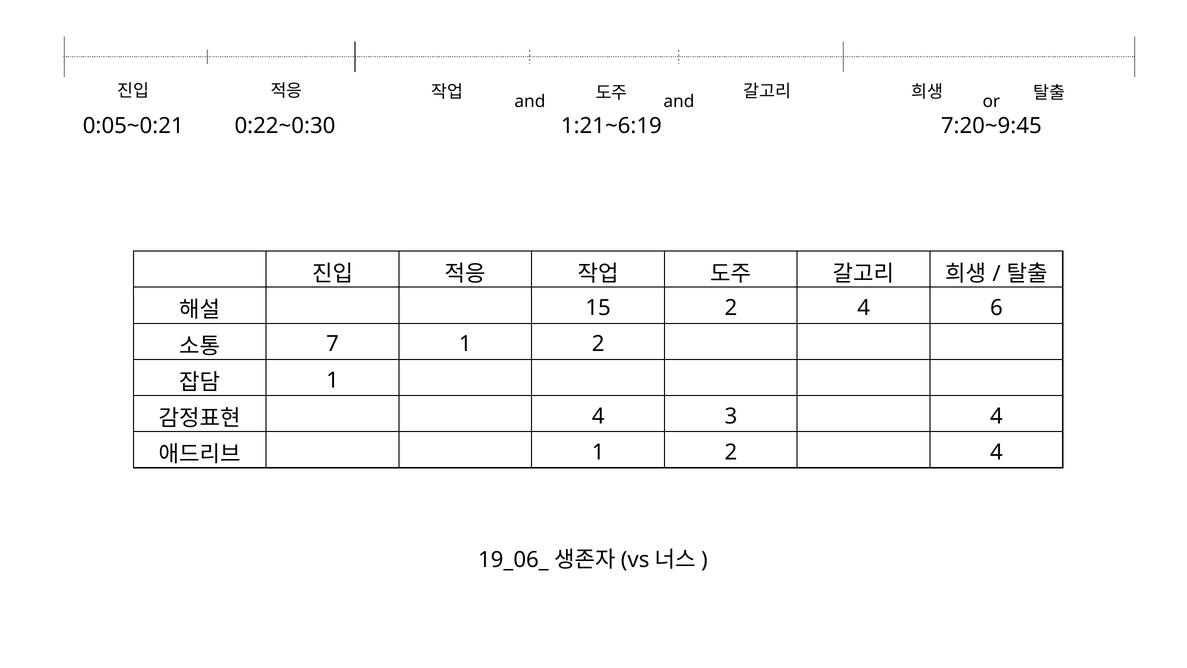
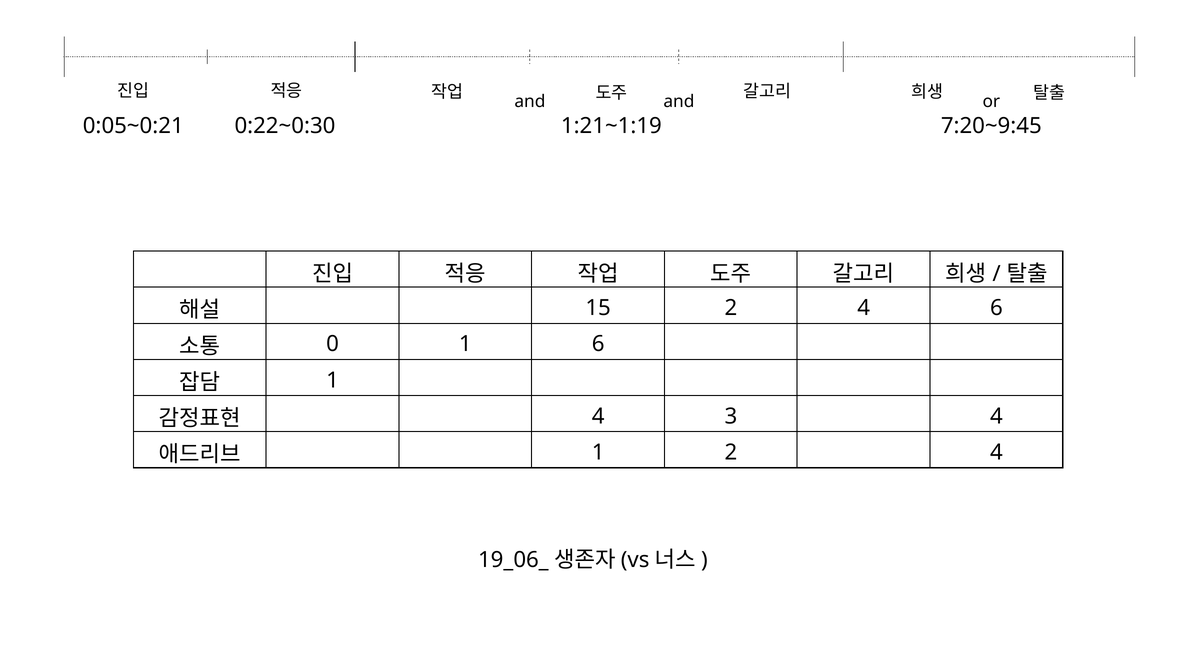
1:21~6:19: 1:21~6:19 -> 1:21~1:19
7: 7 -> 0
2 at (598, 344): 2 -> 6
